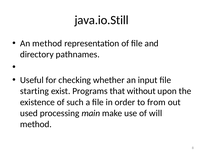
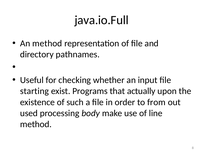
java.io.Still: java.io.Still -> java.io.Full
without: without -> actually
main: main -> body
will: will -> line
